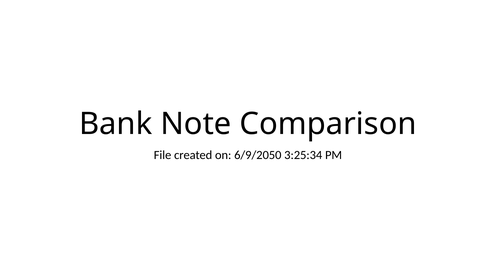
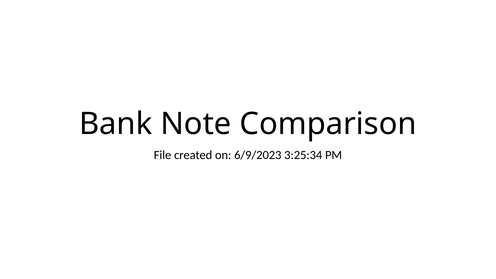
6/9/2050: 6/9/2050 -> 6/9/2023
